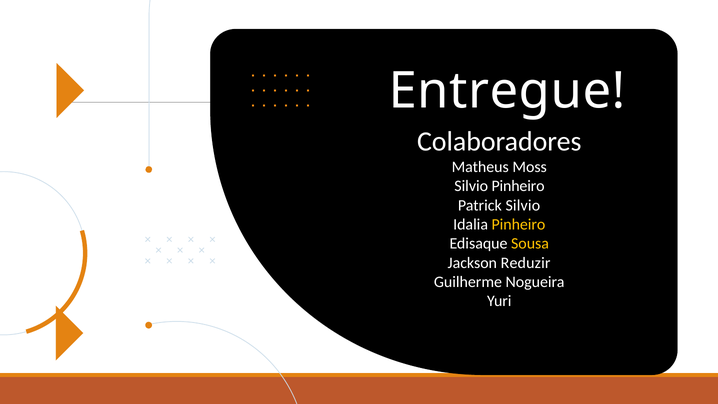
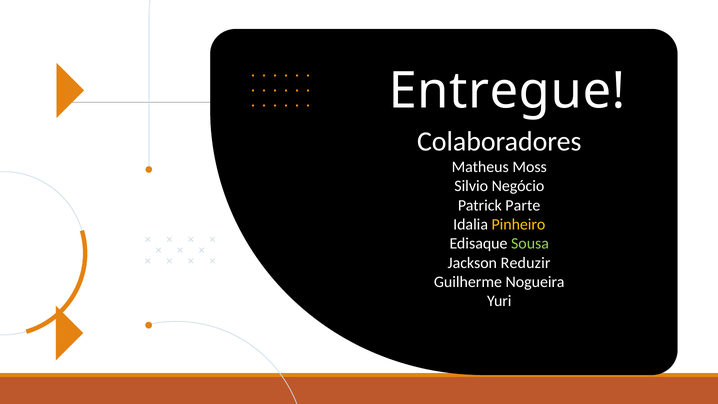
Silvio Pinheiro: Pinheiro -> Negócio
Patrick Silvio: Silvio -> Parte
Sousa colour: yellow -> light green
